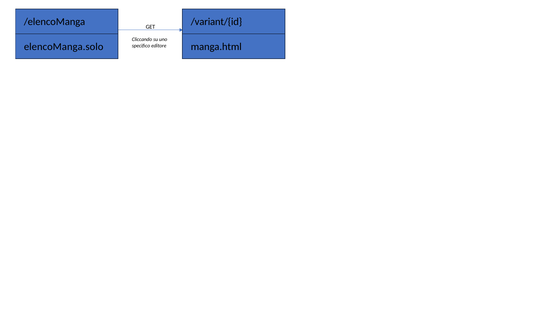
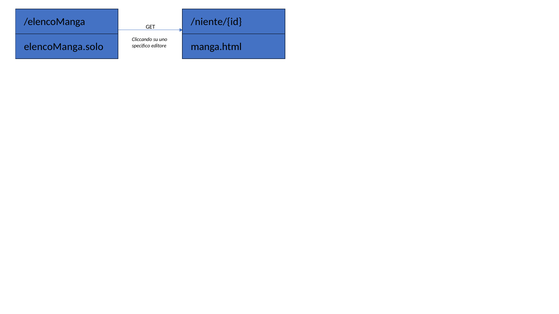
/variant/{id: /variant/{id -> /niente/{id
